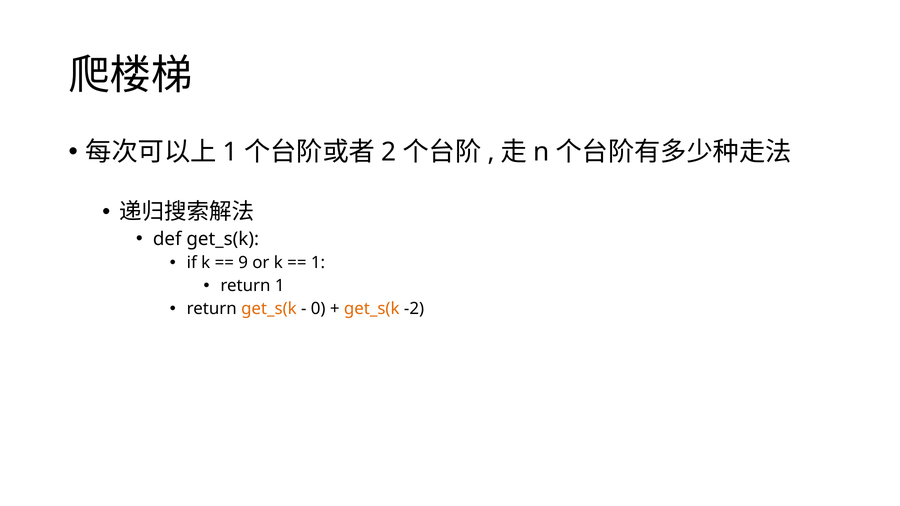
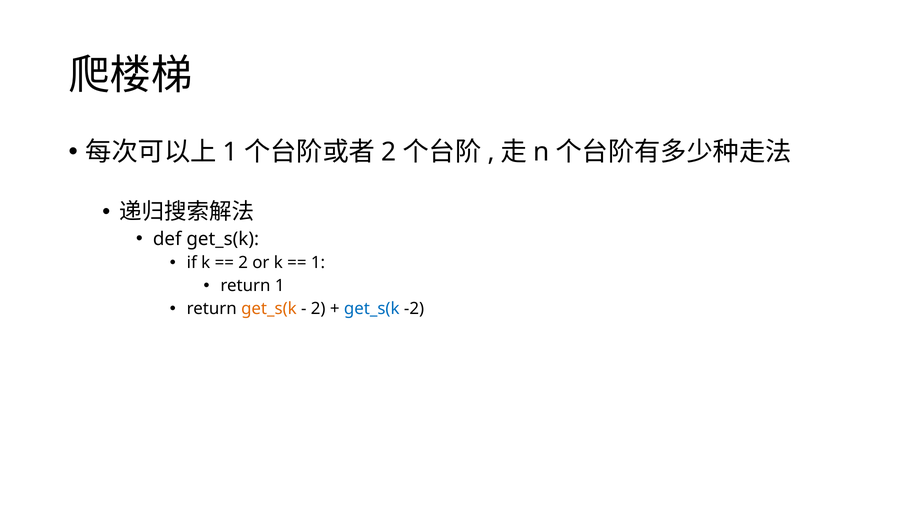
9 at (243, 263): 9 -> 2
0 at (318, 309): 0 -> 2
get_s(k at (372, 309) colour: orange -> blue
